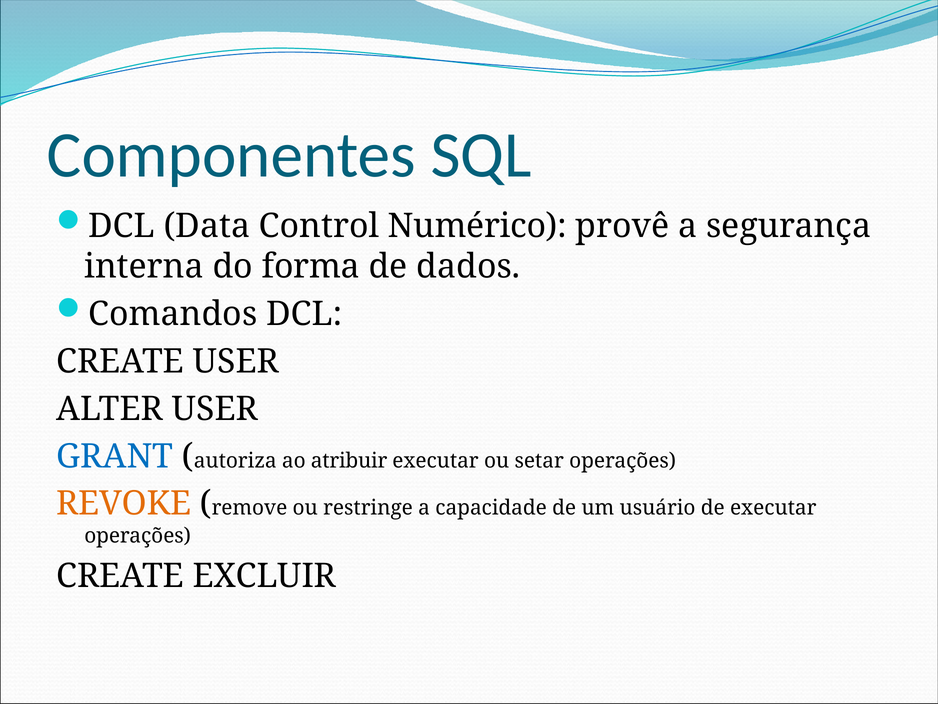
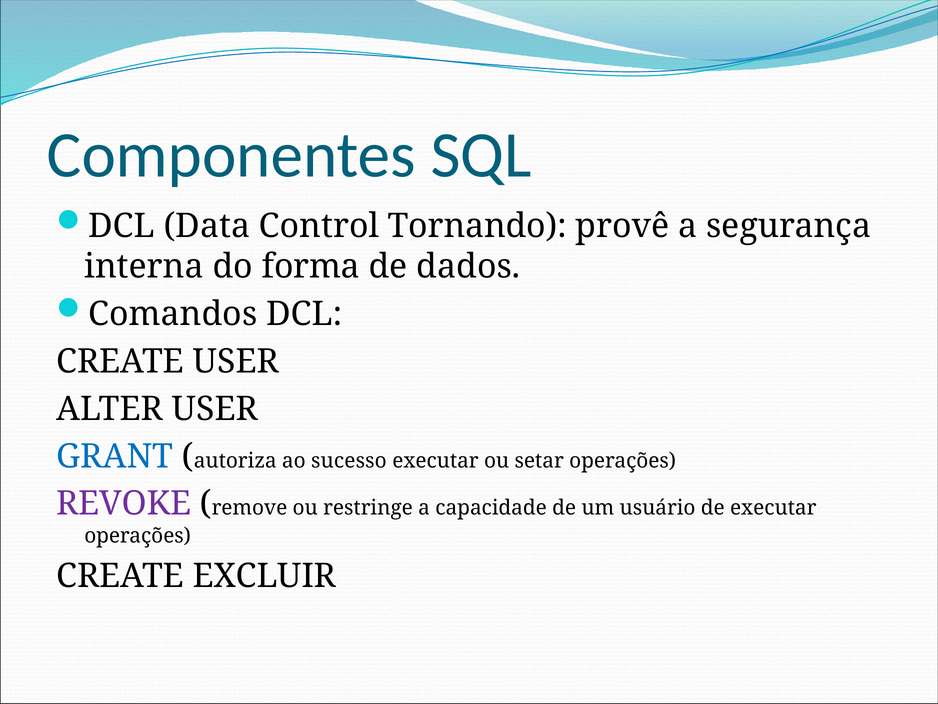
Numérico: Numérico -> Tornando
atribuir: atribuir -> sucesso
REVOKE colour: orange -> purple
